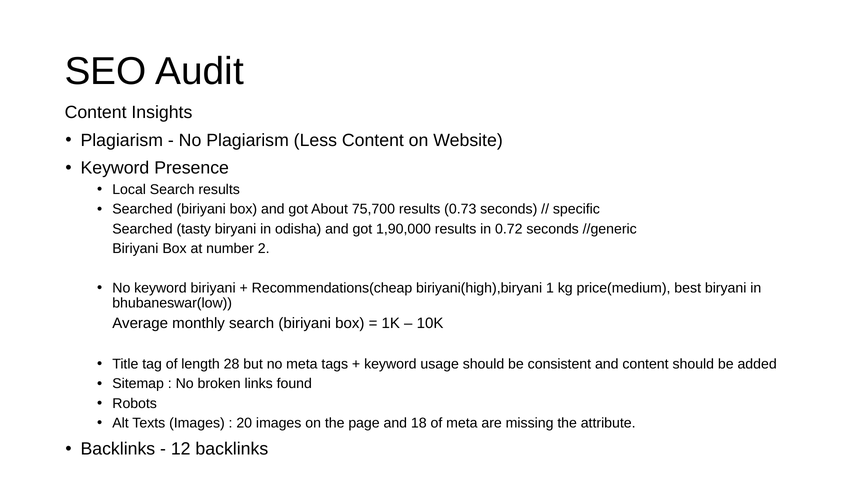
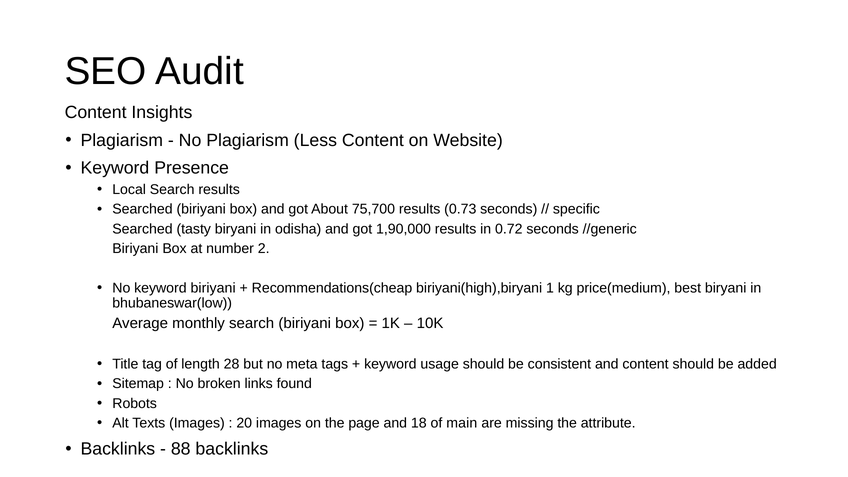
of meta: meta -> main
12: 12 -> 88
